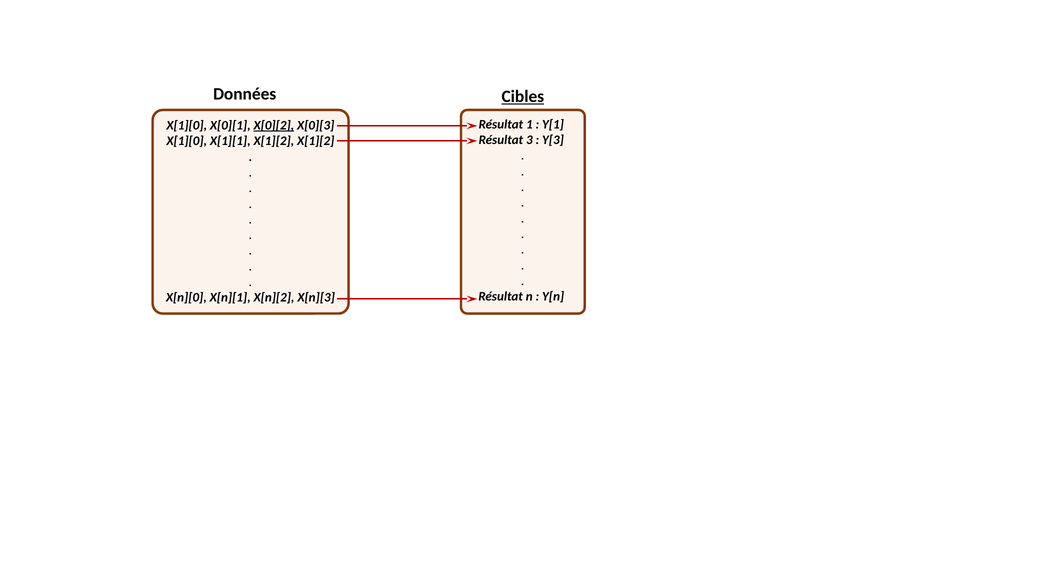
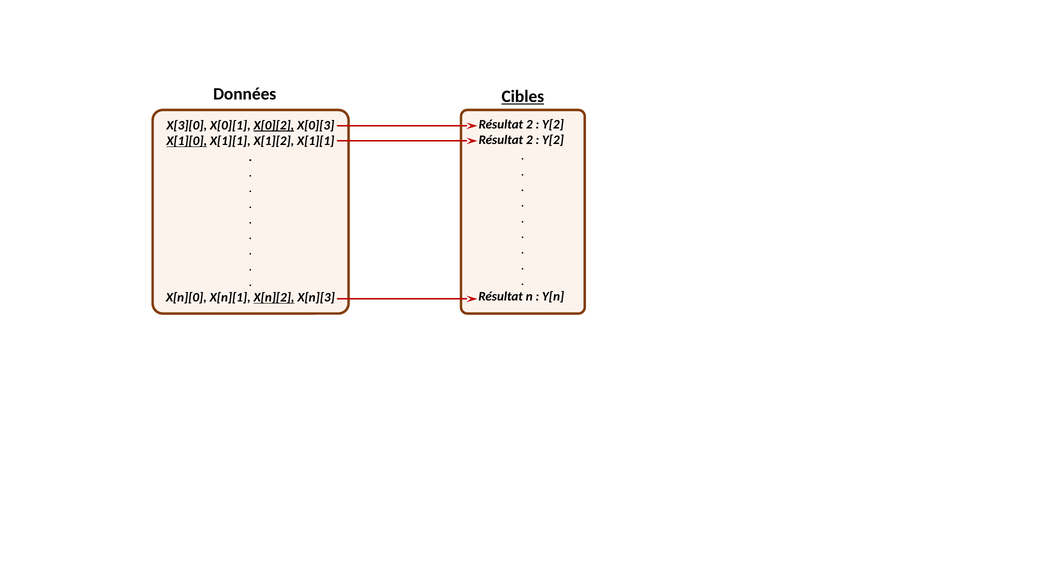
1 at (529, 124): 1 -> 2
Y[1 at (553, 124): Y[1 -> Y[2
X[1][0 at (187, 126): X[1][0 -> X[3][0
3 at (529, 140): 3 -> 2
Y[3 at (553, 140): Y[3 -> Y[2
X[1][0 at (187, 141) underline: none -> present
X[1][2 X[1][2: X[1][2 -> X[1][1
X[n][2 underline: none -> present
